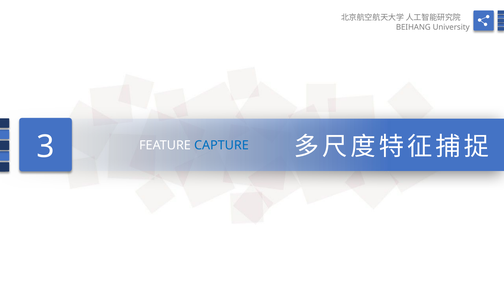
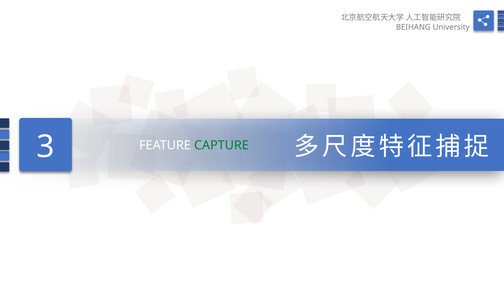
CAPTURE colour: blue -> green
